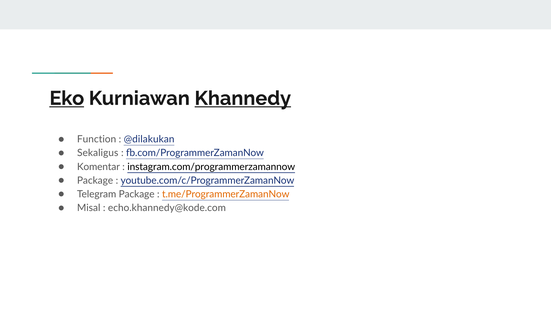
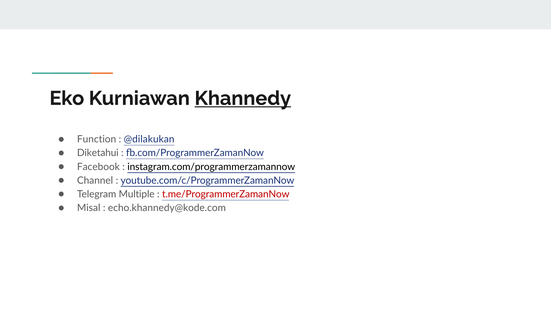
Eko underline: present -> none
Sekaligus: Sekaligus -> Diketahui
Komentar: Komentar -> Facebook
Package at (95, 180): Package -> Channel
Telegram Package: Package -> Multiple
t.me/ProgrammerZamanNow colour: orange -> red
